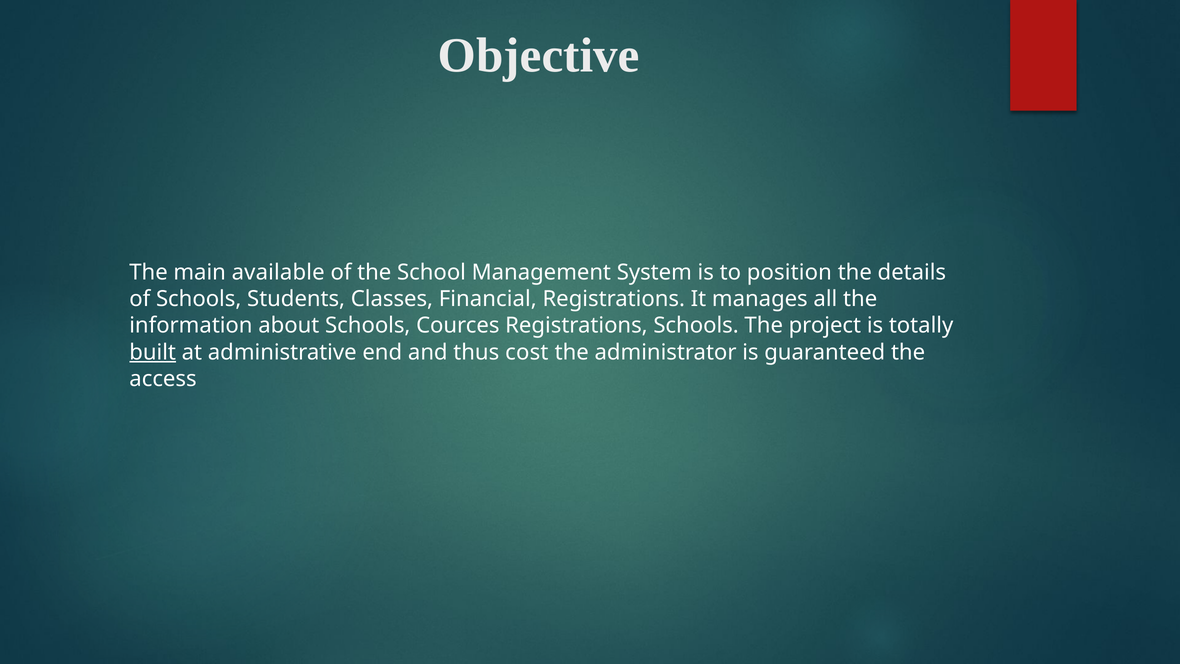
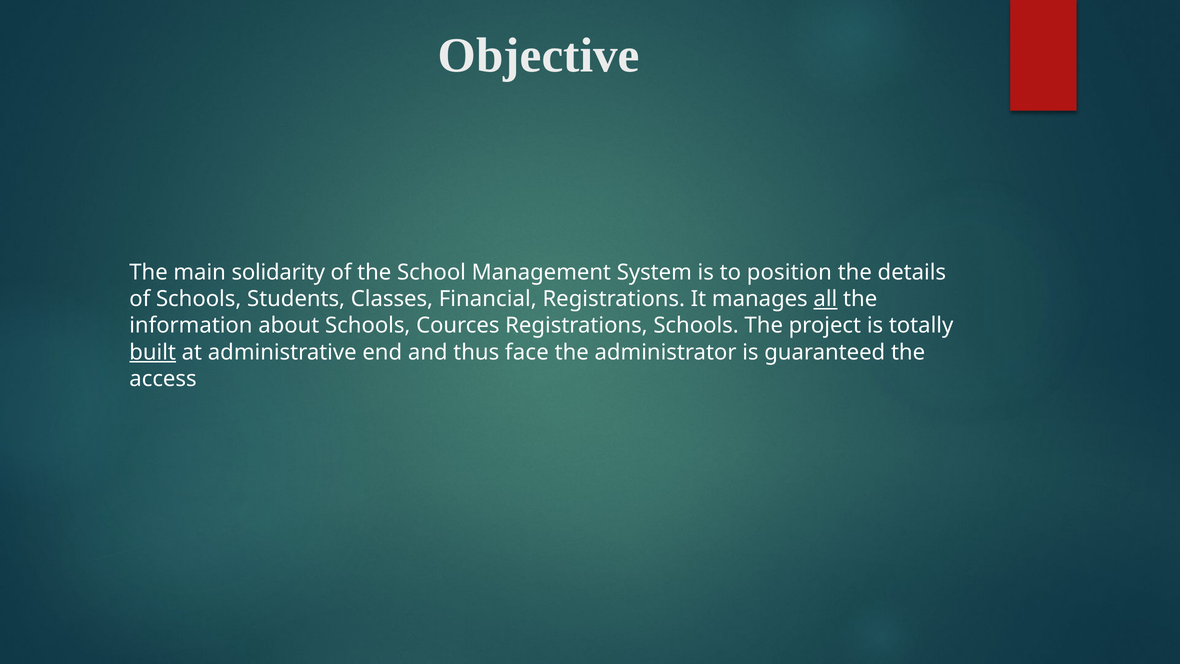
available: available -> solidarity
all underline: none -> present
cost: cost -> face
